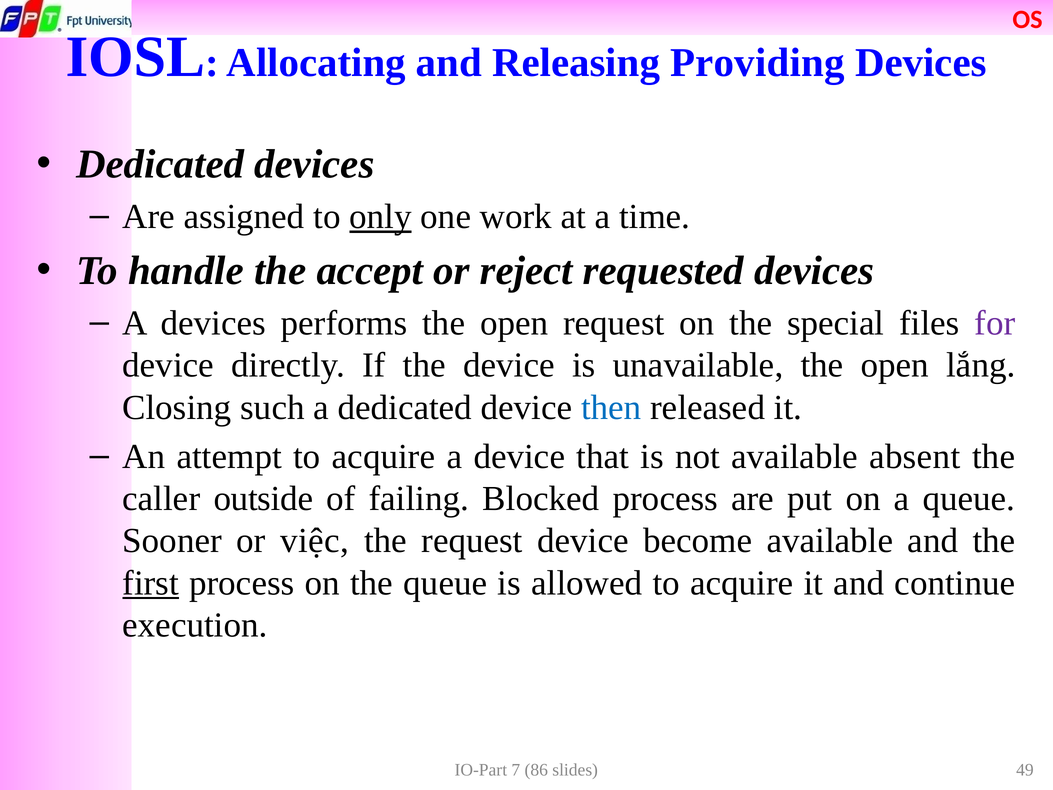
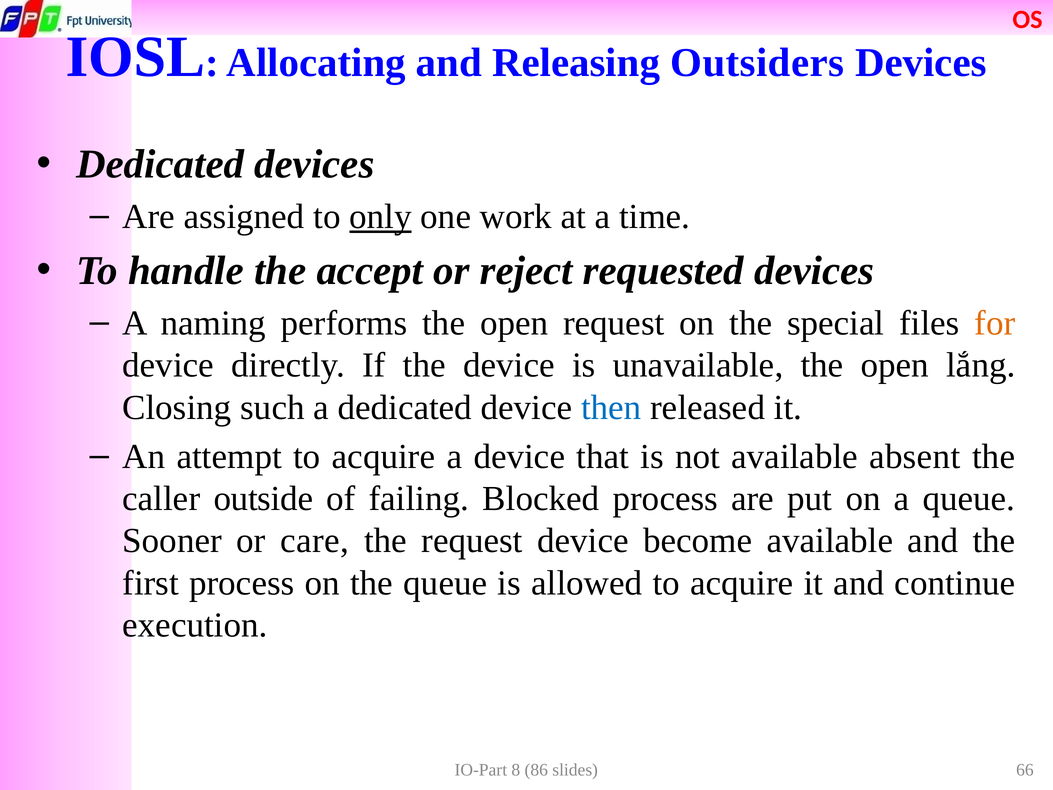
Providing: Providing -> Outsiders
A devices: devices -> naming
for colour: purple -> orange
việc: việc -> care
first underline: present -> none
7: 7 -> 8
49: 49 -> 66
